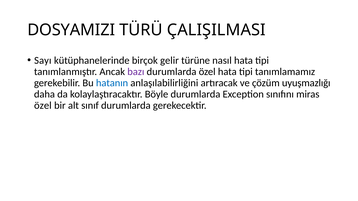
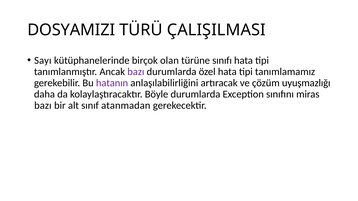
gelir: gelir -> olan
nasıl: nasıl -> sınıfı
hatanın colour: blue -> purple
özel at (43, 106): özel -> bazı
sınıf durumlarda: durumlarda -> atanmadan
